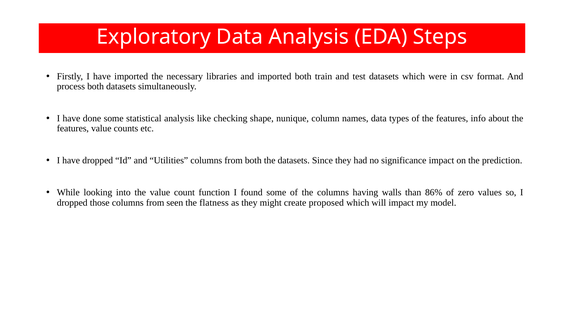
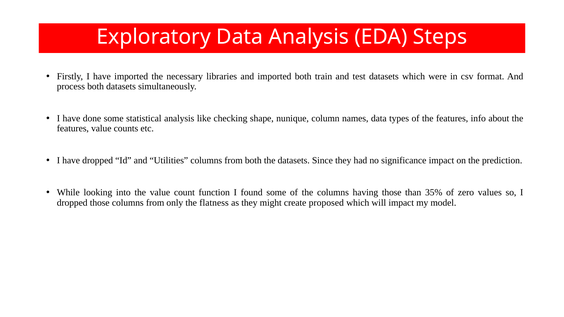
having walls: walls -> those
86%: 86% -> 35%
seen: seen -> only
